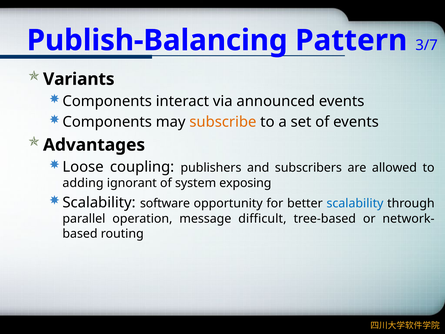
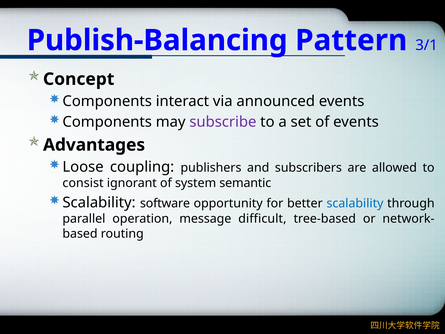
3/7: 3/7 -> 3/1
Variants: Variants -> Concept
subscribe colour: orange -> purple
adding: adding -> consist
exposing: exposing -> semantic
